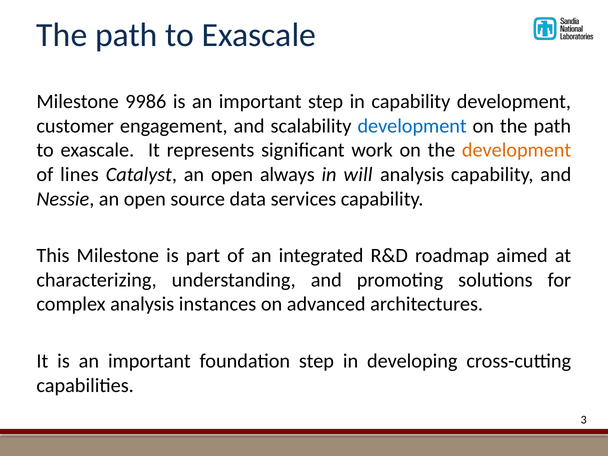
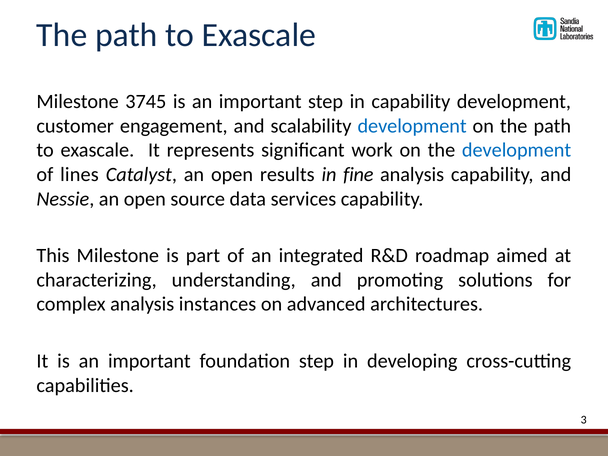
9986: 9986 -> 3745
development at (517, 150) colour: orange -> blue
always: always -> results
will: will -> fine
